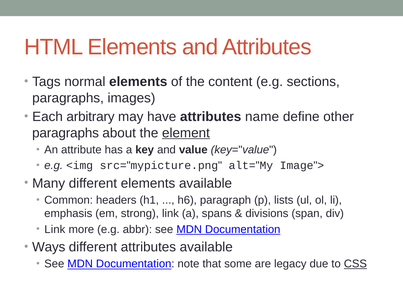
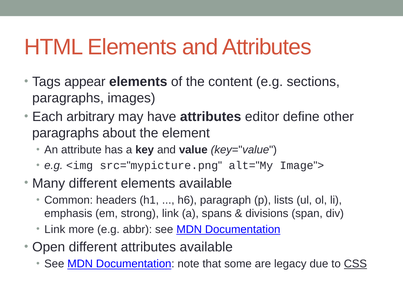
normal: normal -> appear
name: name -> editor
element underline: present -> none
Ways: Ways -> Open
